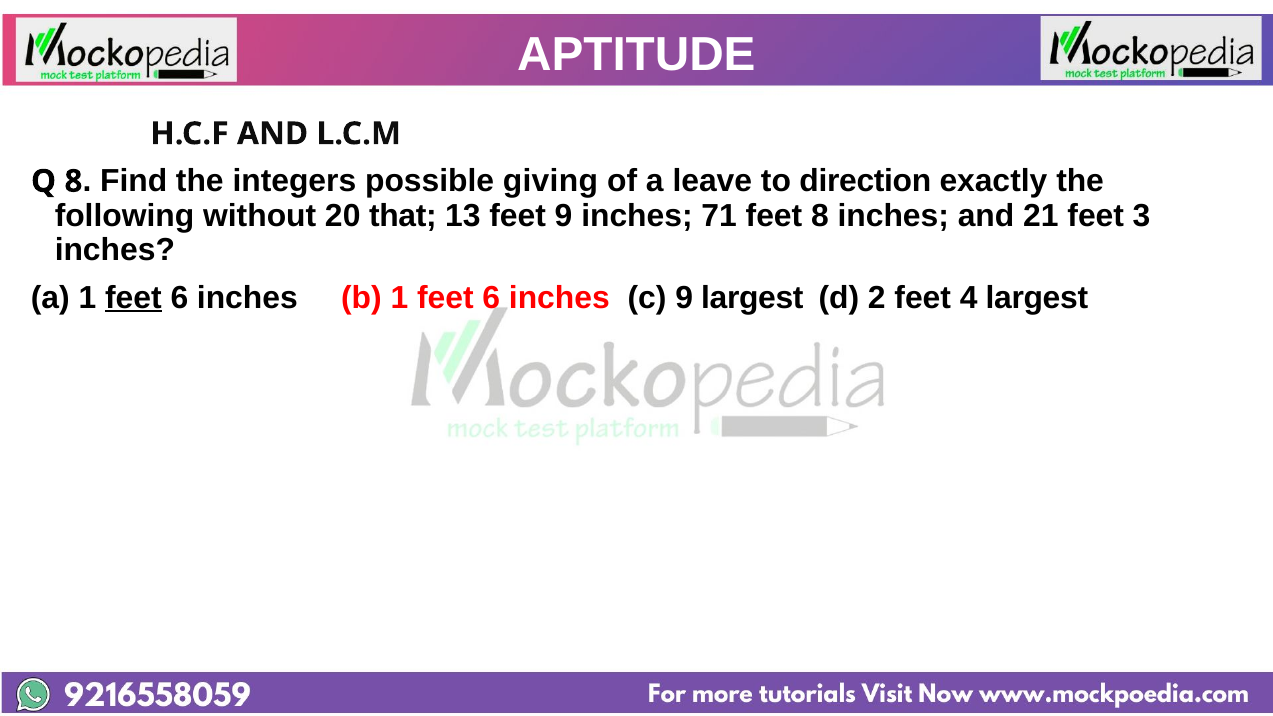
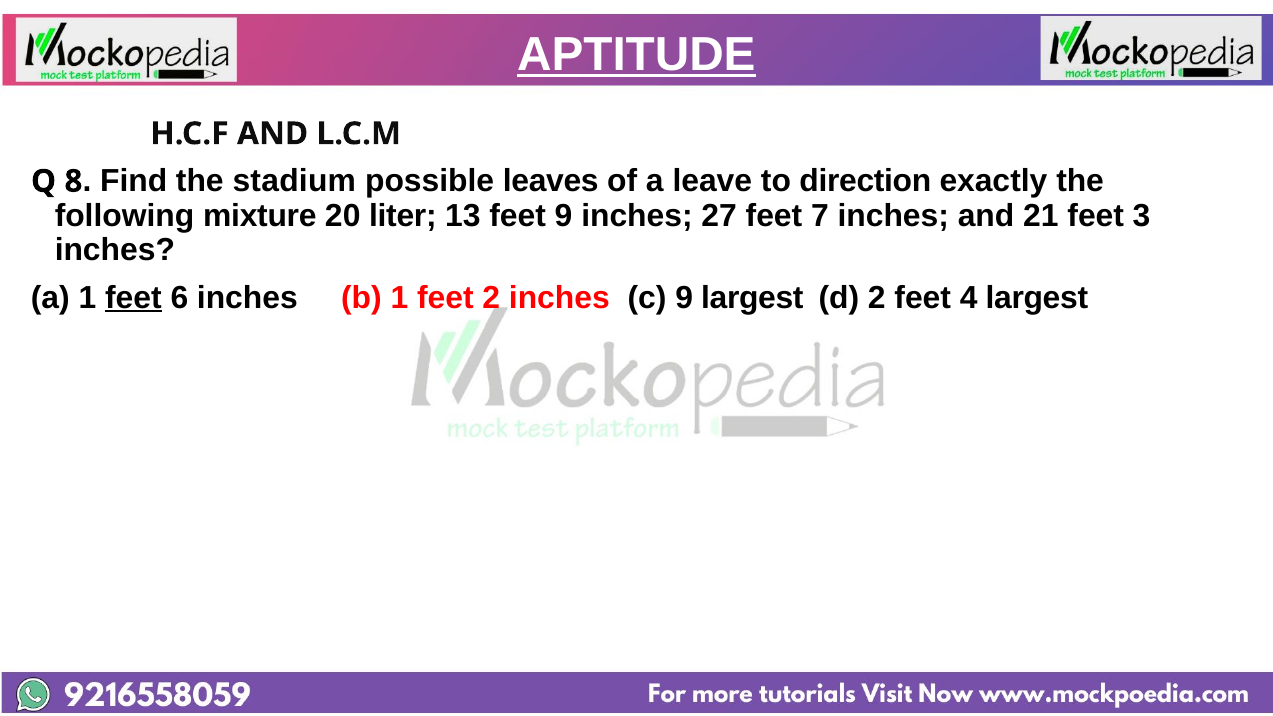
APTITUDE underline: none -> present
integers: integers -> stadium
giving: giving -> leaves
without: without -> mixture
that: that -> liter
71: 71 -> 27
feet 8: 8 -> 7
b 1 feet 6: 6 -> 2
